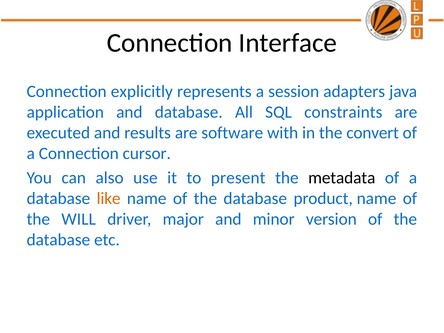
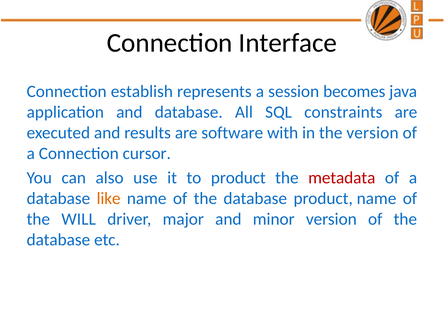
explicitly: explicitly -> establish
adapters: adapters -> becomes
the convert: convert -> version
to present: present -> product
metadata colour: black -> red
